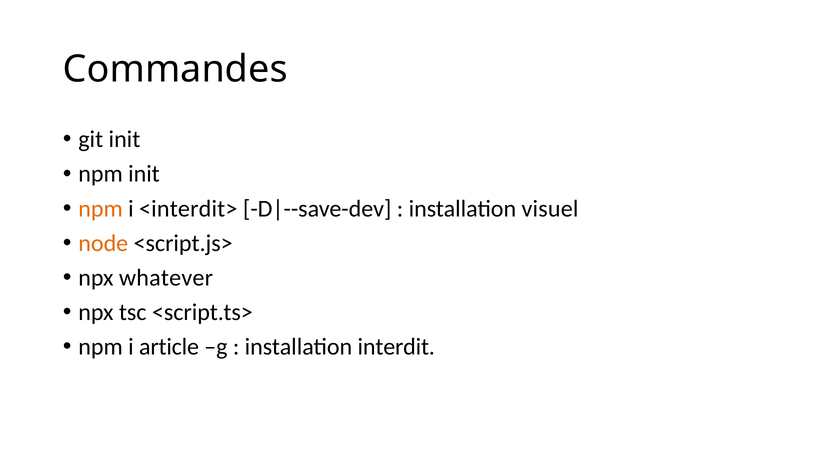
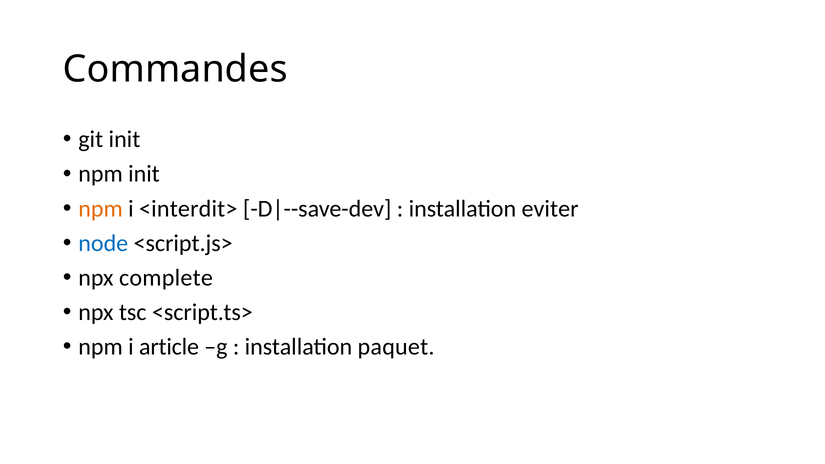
visuel: visuel -> eviter
node colour: orange -> blue
whatever: whatever -> complete
interdit: interdit -> paquet
